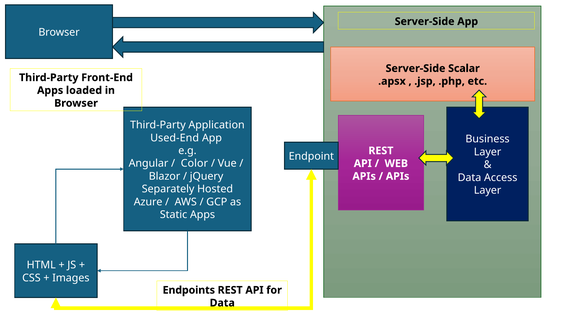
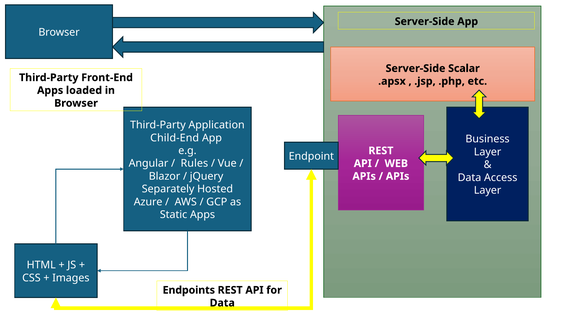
Used-End: Used-End -> Child-End
Color: Color -> Rules
